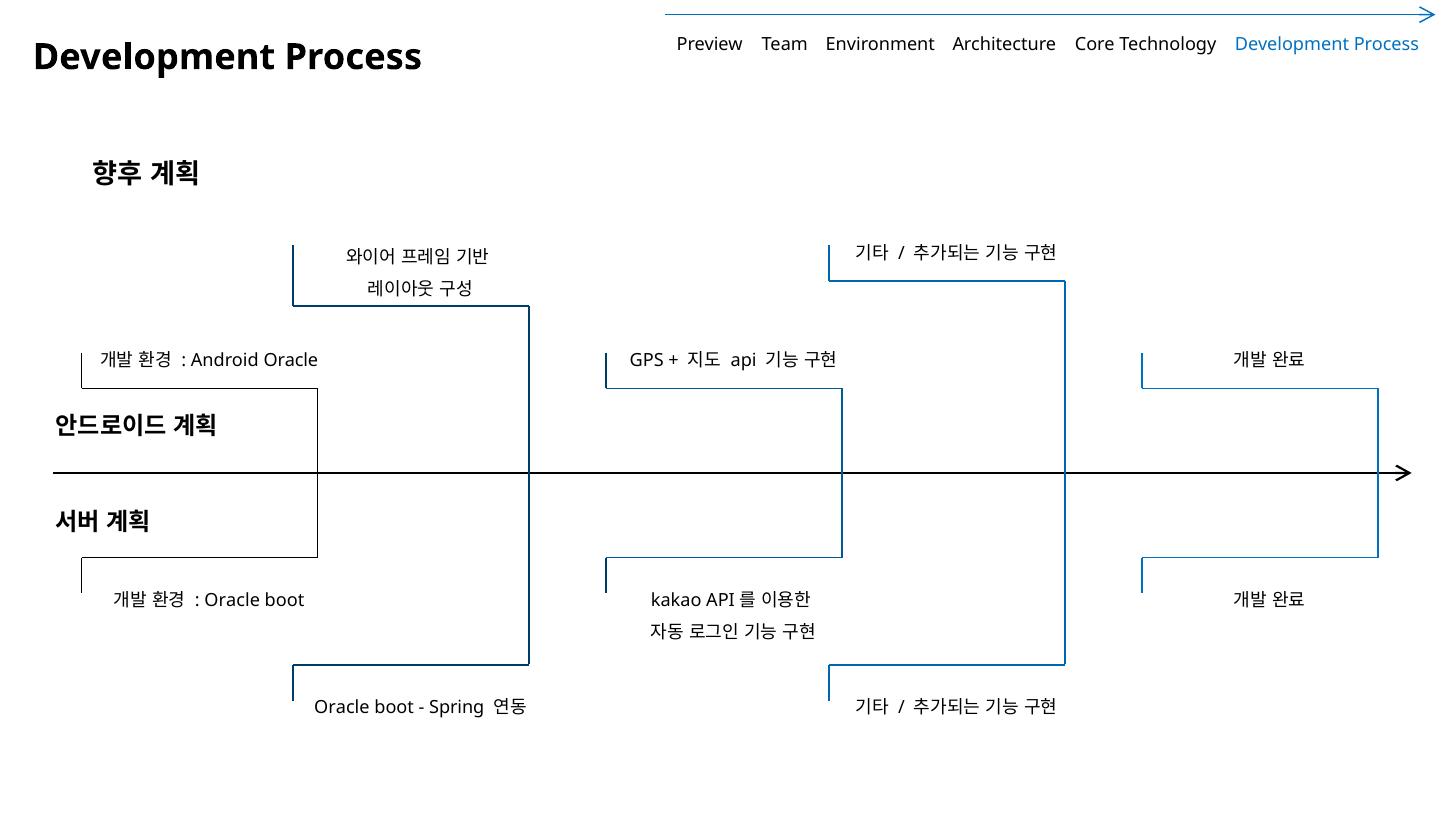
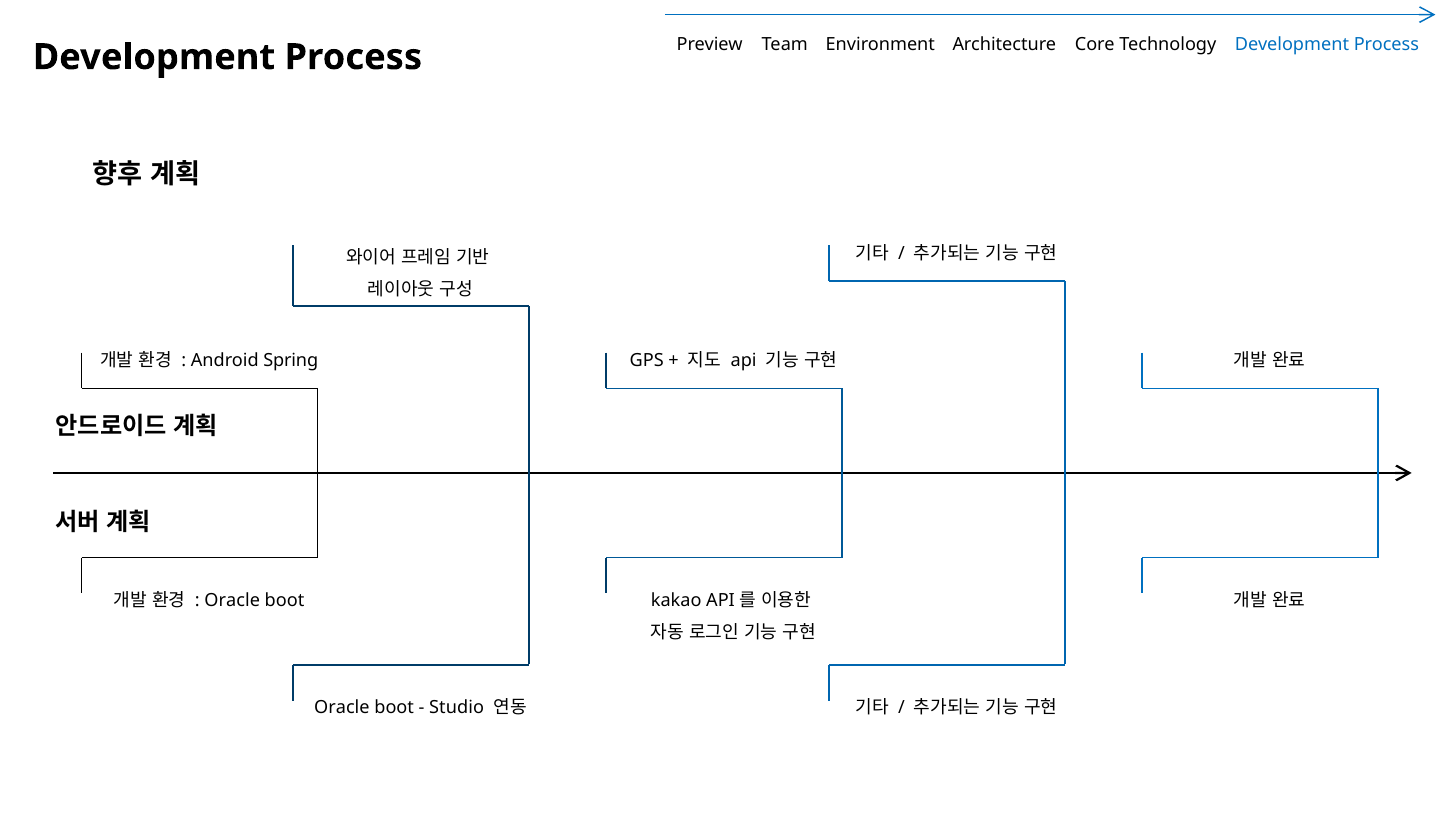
Android Oracle: Oracle -> Spring
Spring: Spring -> Studio
